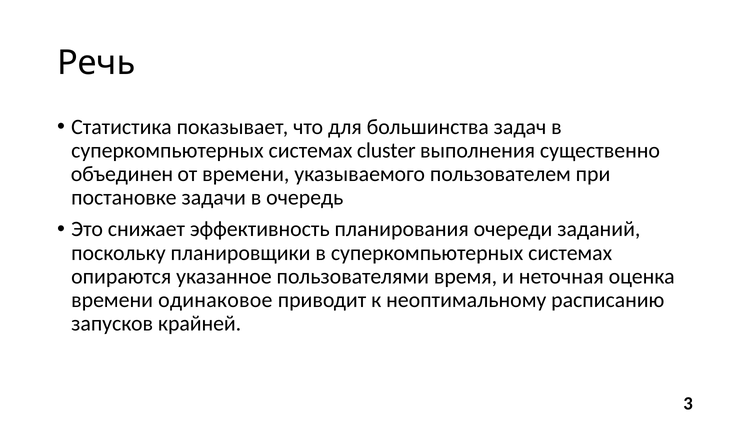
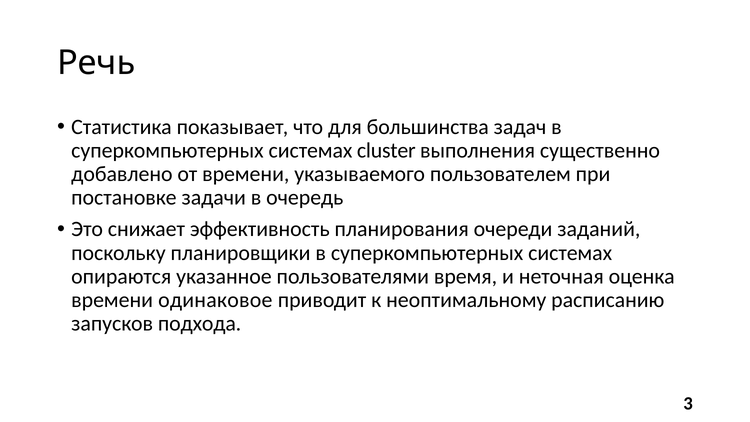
объединен: объединен -> добавлено
крайней: крайней -> подхода
